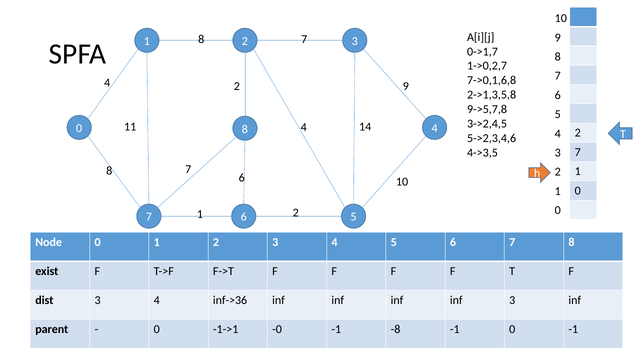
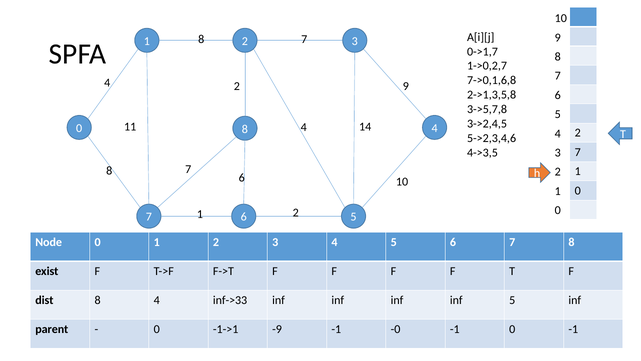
9->5,7,8: 9->5,7,8 -> 3->5,7,8
dist 3: 3 -> 8
inf->36: inf->36 -> inf->33
inf 3: 3 -> 5
-0: -0 -> -9
-8: -8 -> -0
